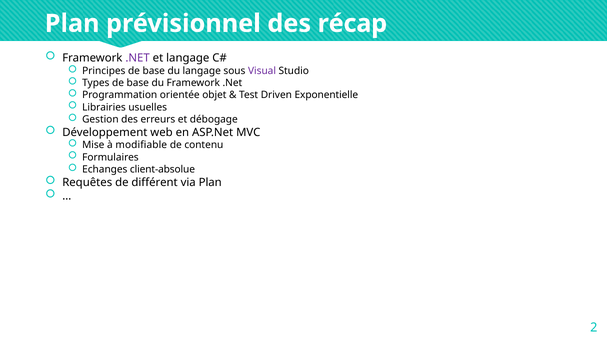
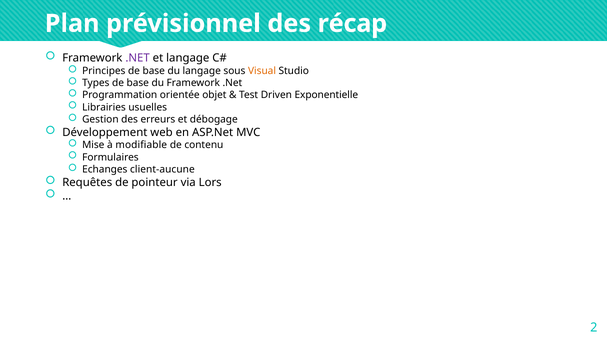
Visual colour: purple -> orange
client-absolue: client-absolue -> client-aucune
différent: différent -> pointeur
via Plan: Plan -> Lors
